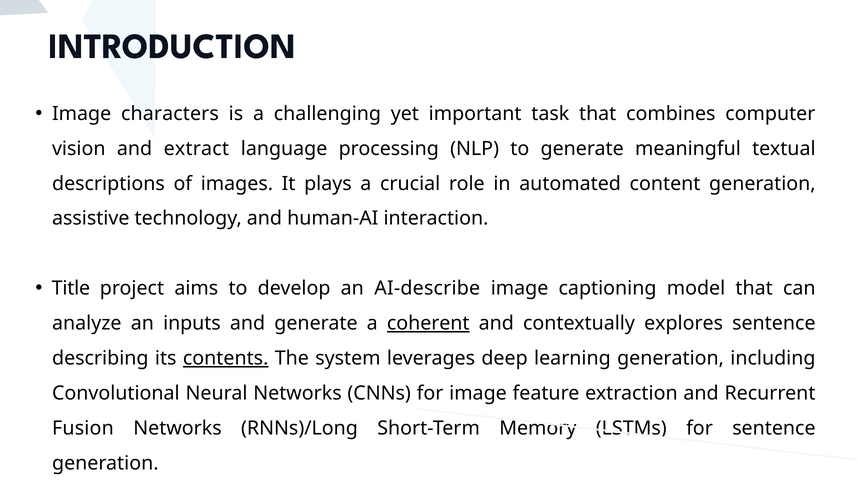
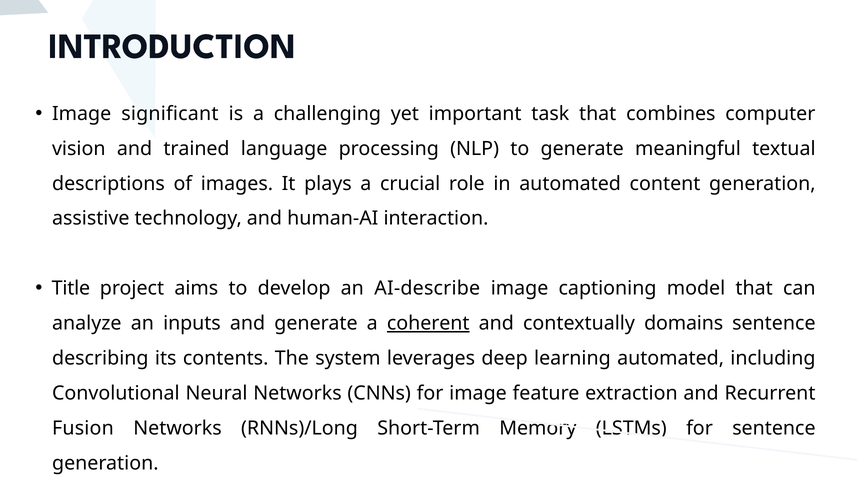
characters: characters -> significant
extract: extract -> trained
explores: explores -> domains
contents underline: present -> none
learning generation: generation -> automated
